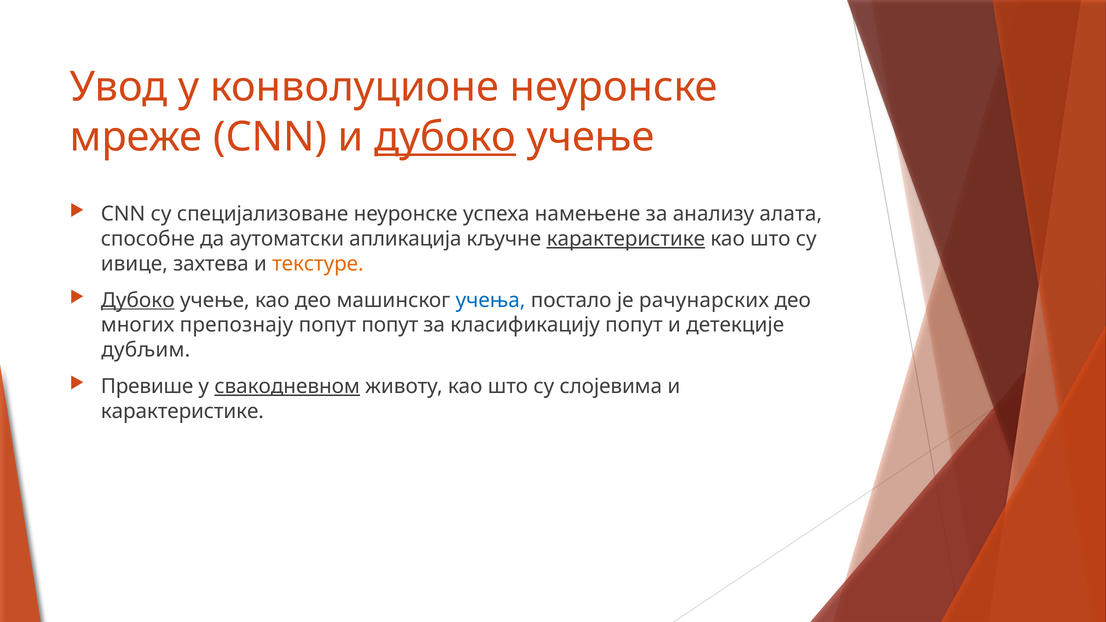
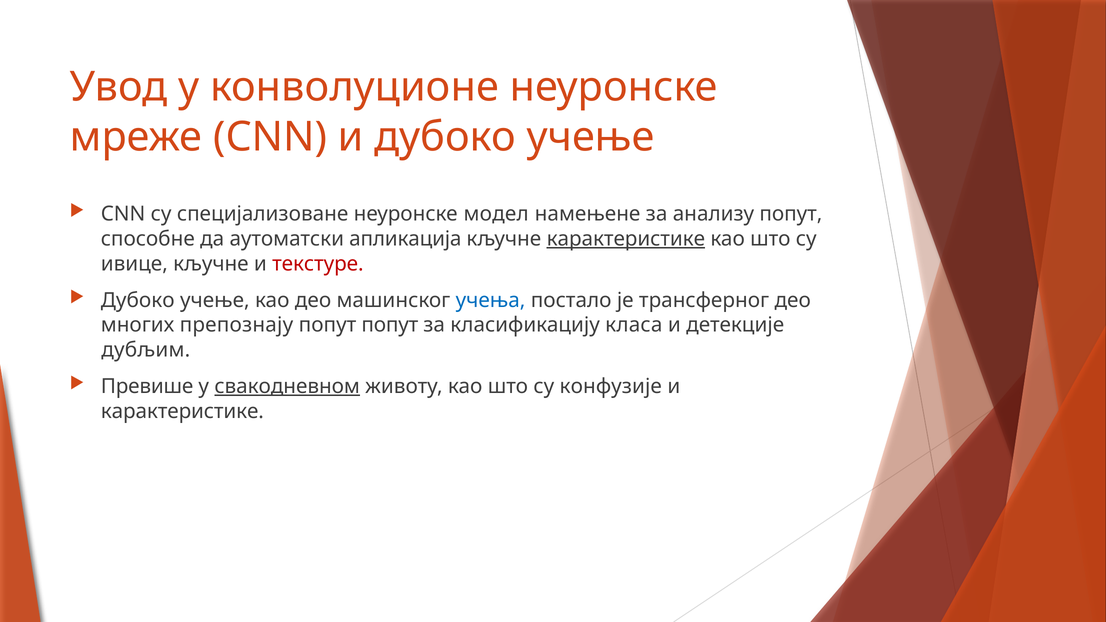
дубоко at (445, 137) underline: present -> none
успеха: успеха -> модел
анализу алата: алата -> попут
ивице захтева: захтева -> кључне
текстуре colour: orange -> red
Дубоко at (138, 300) underline: present -> none
рачунарских: рачунарских -> трансферног
класификацију попут: попут -> класа
слојевима: слојевима -> конфузије
